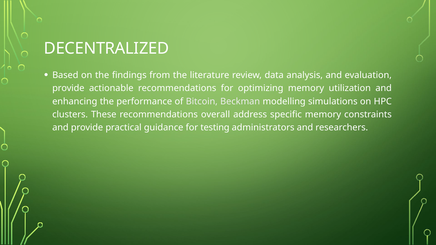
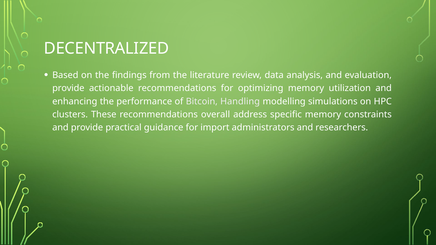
Beckman: Beckman -> Handling
testing: testing -> import
